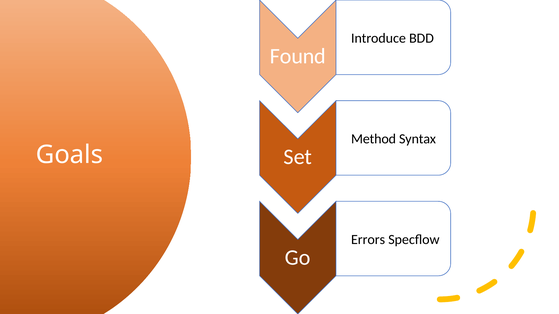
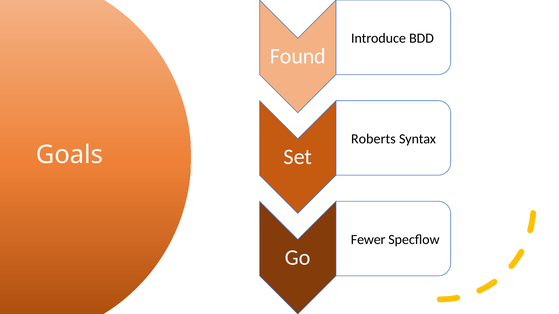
Method: Method -> Roberts
Errors: Errors -> Fewer
